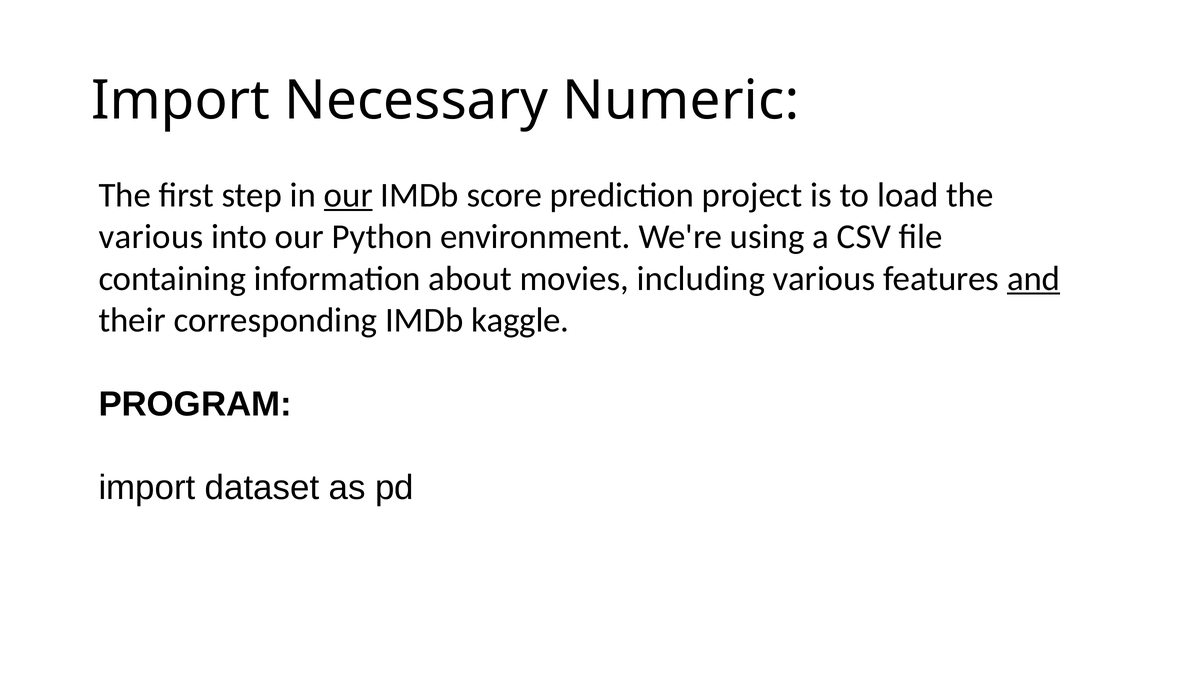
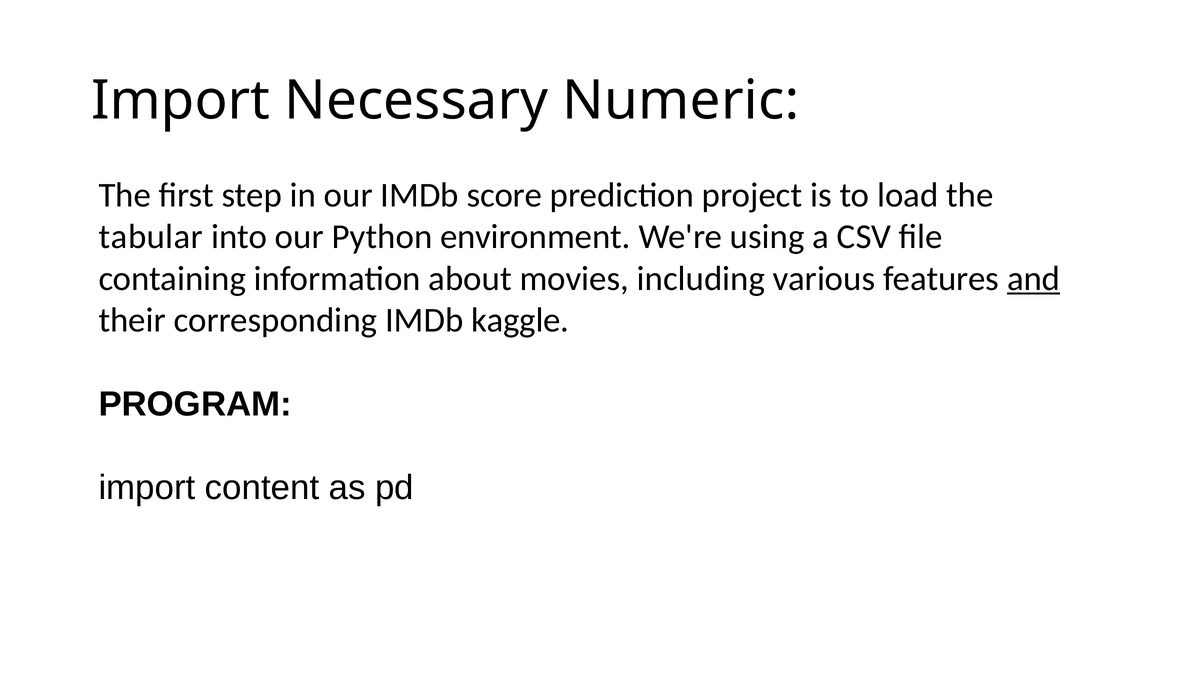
our at (348, 195) underline: present -> none
various at (151, 237): various -> tabular
dataset: dataset -> content
